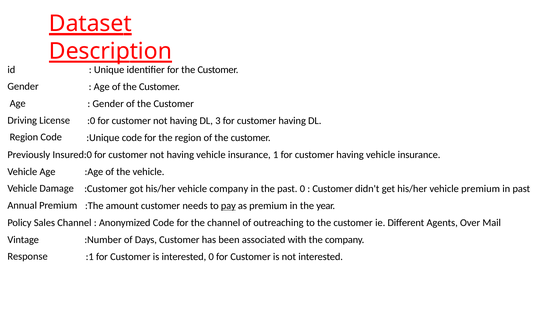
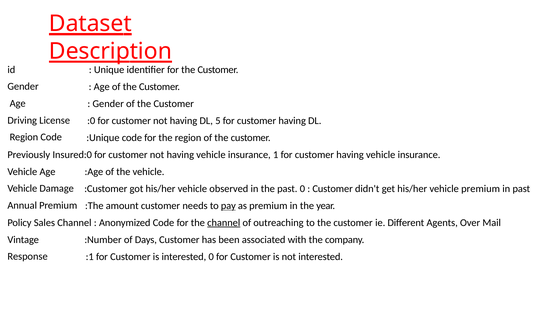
3: 3 -> 5
vehicle company: company -> observed
channel at (224, 223) underline: none -> present
